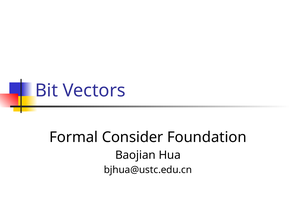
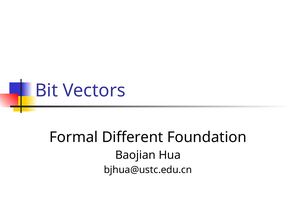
Consider: Consider -> Different
